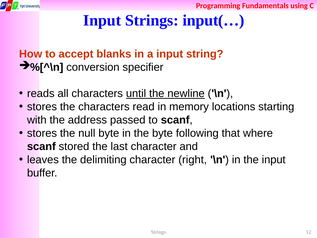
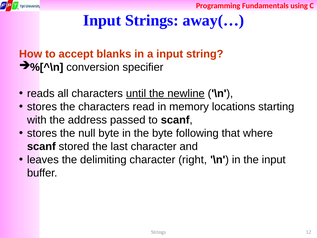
input(…: input(… -> away(…
